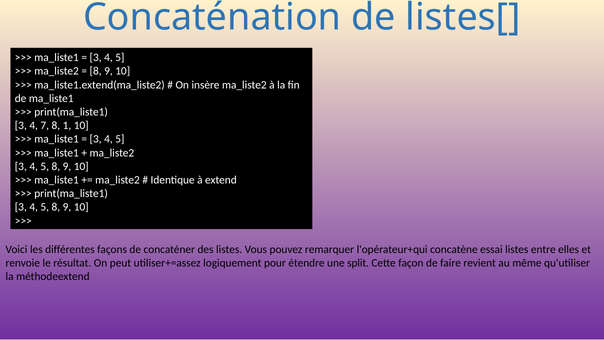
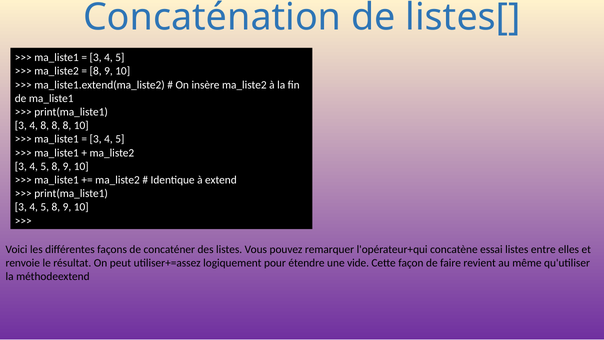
4 7: 7 -> 8
1 at (67, 125): 1 -> 8
split: split -> vide
